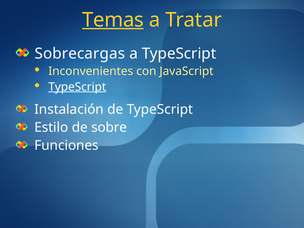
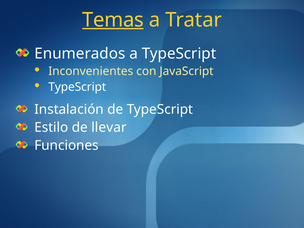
Sobrecargas: Sobrecargas -> Enumerados
TypeScript at (77, 87) underline: present -> none
sobre: sobre -> llevar
